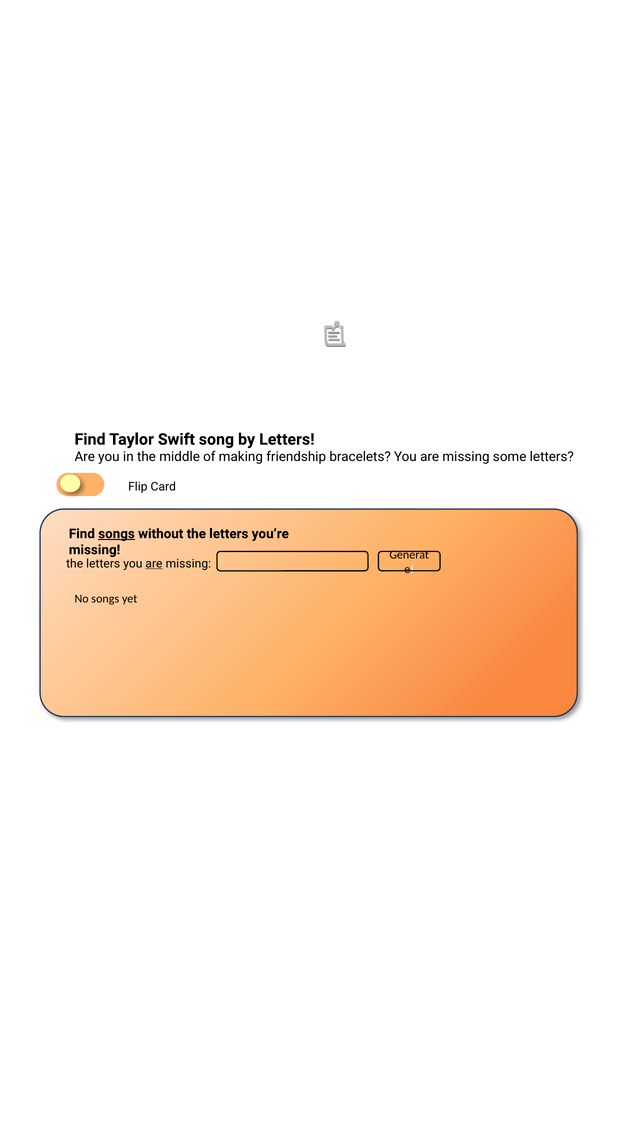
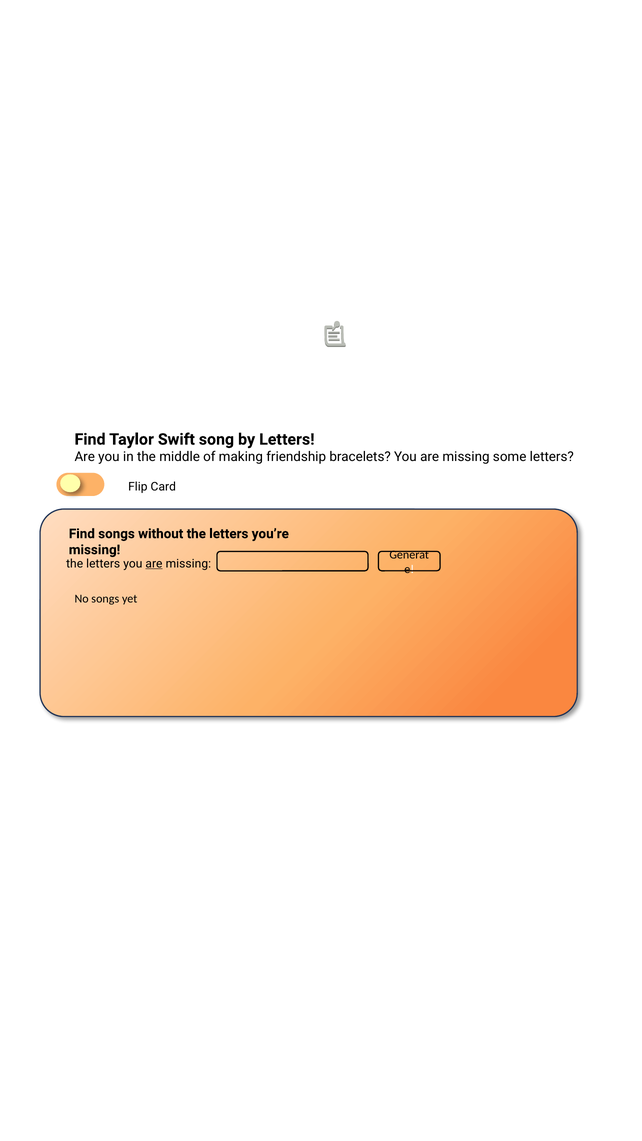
songs at (116, 534) underline: present -> none
